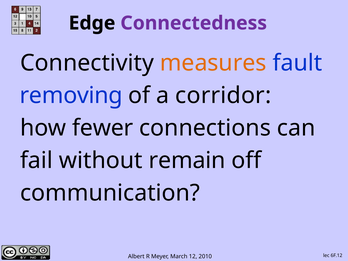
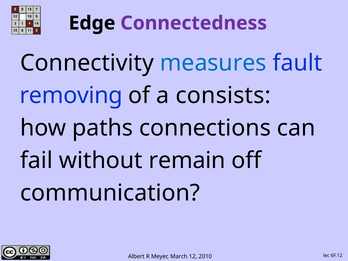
measures colour: orange -> blue
corridor: corridor -> consists
fewer: fewer -> paths
